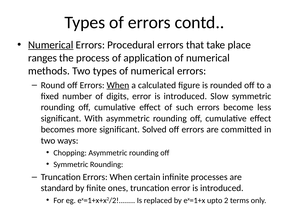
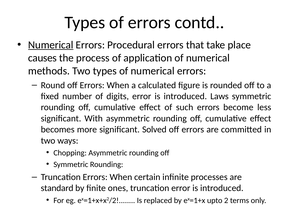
ranges: ranges -> causes
When at (118, 85) underline: present -> none
Slow: Slow -> Laws
